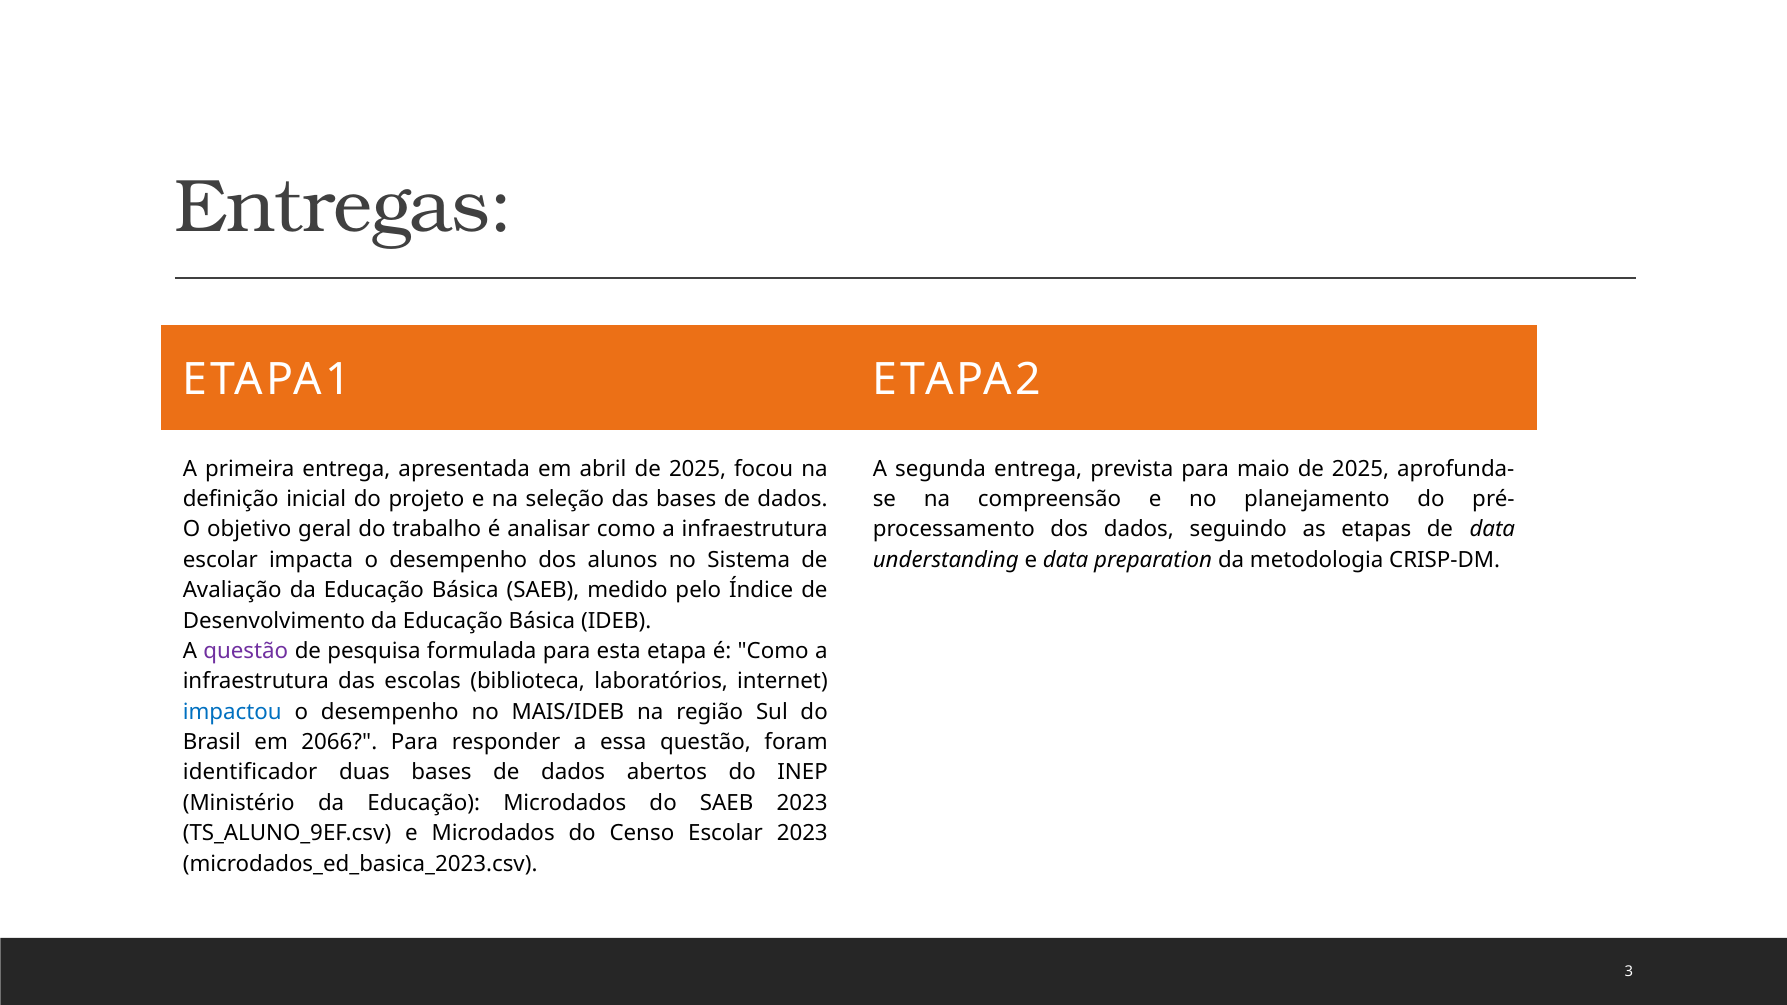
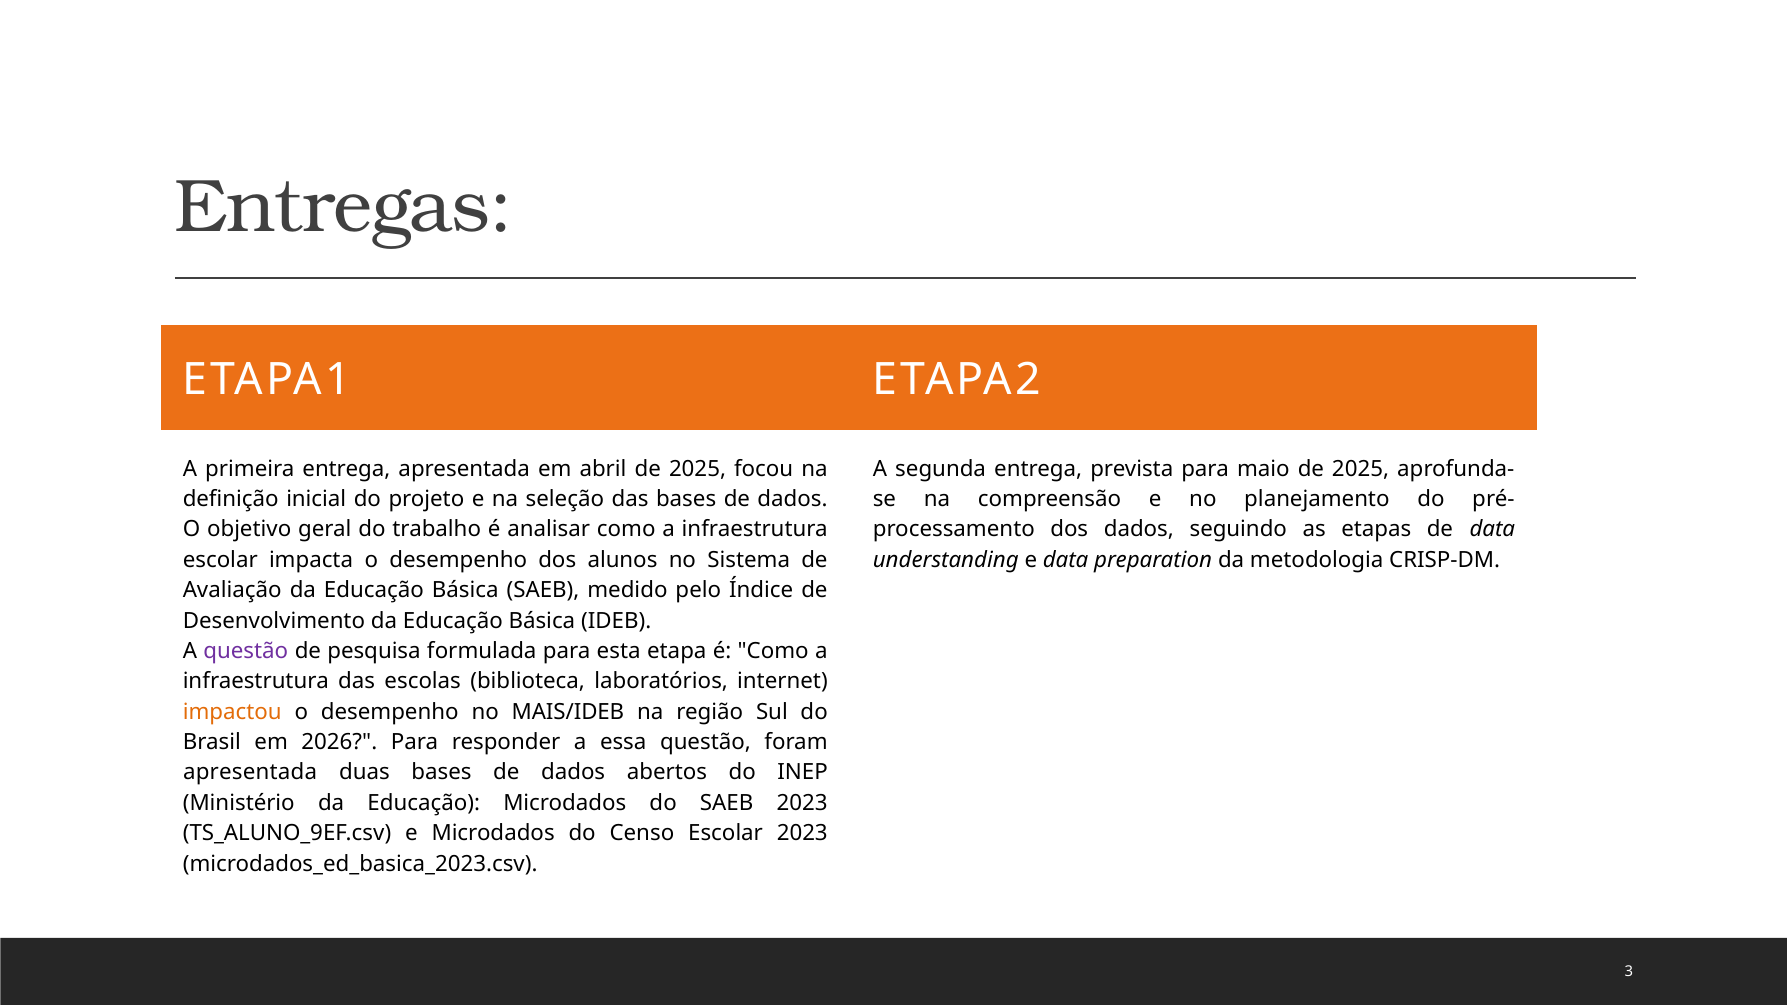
impactou colour: blue -> orange
2066: 2066 -> 2026
identificador at (250, 773): identificador -> apresentada
